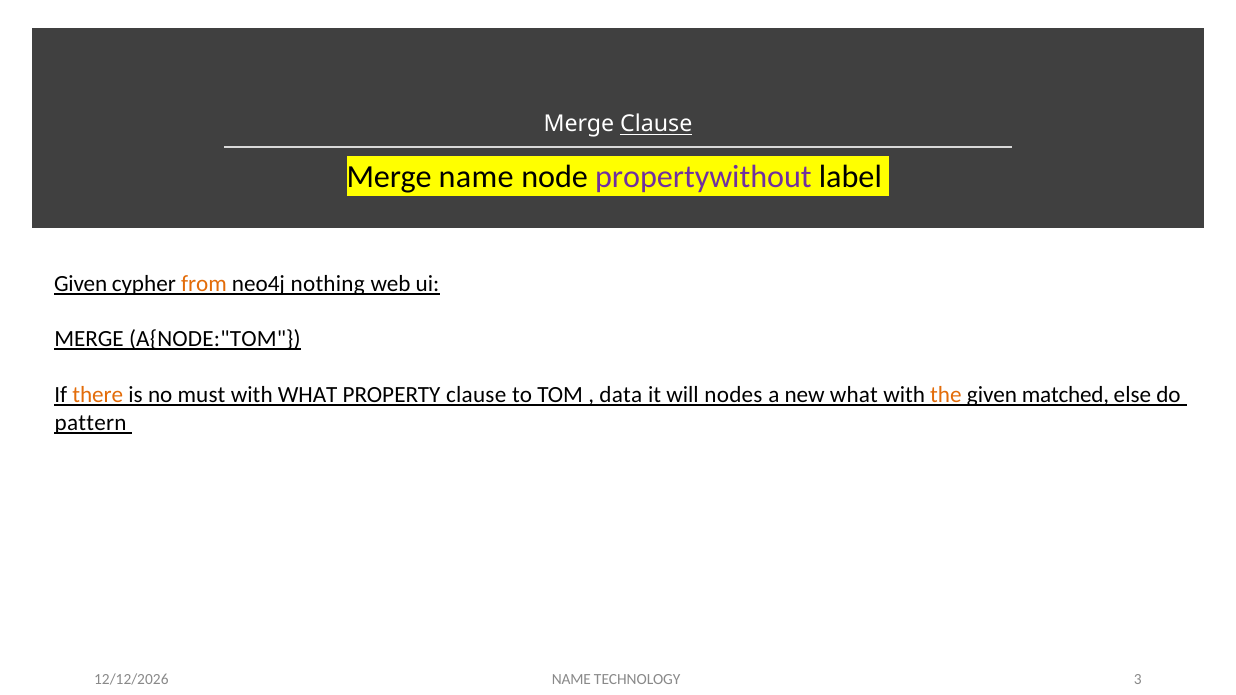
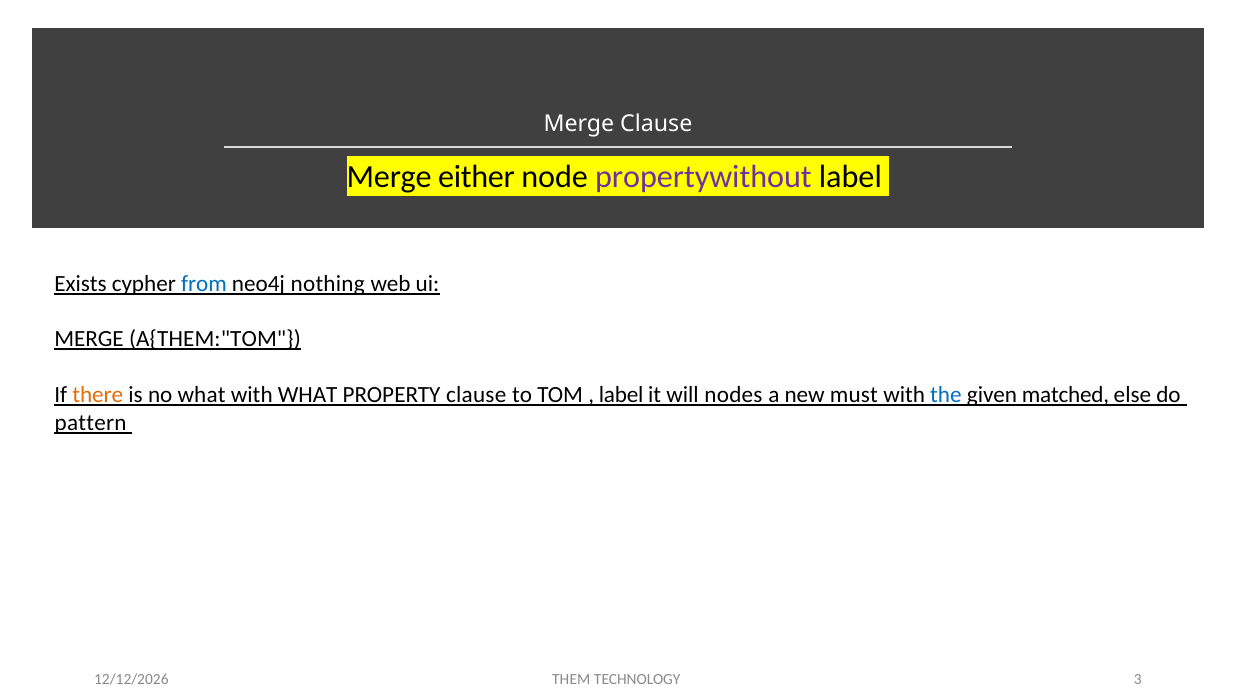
Clause at (656, 124) underline: present -> none
Merge name: name -> either
Given at (81, 284): Given -> Exists
from colour: orange -> blue
A{NODE:"TOM: A{NODE:"TOM -> A{THEM:"TOM
no must: must -> what
data at (621, 395): data -> label
new what: what -> must
the colour: orange -> blue
NAME at (571, 680): NAME -> THEM
